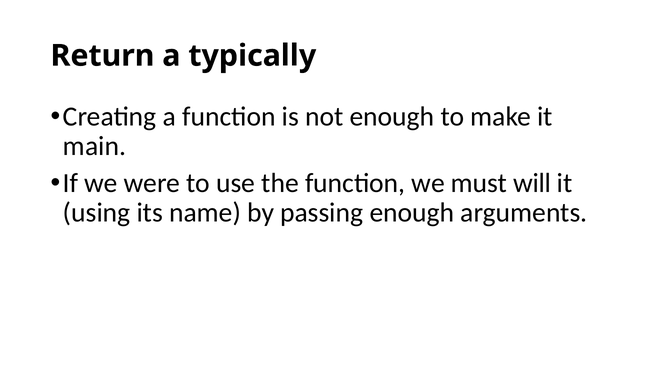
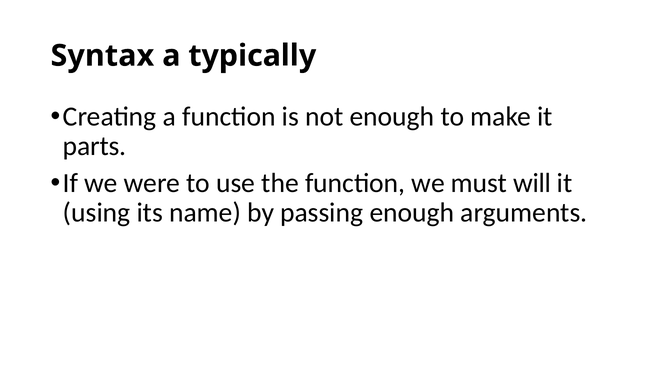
Return: Return -> Syntax
main: main -> parts
